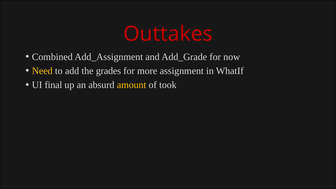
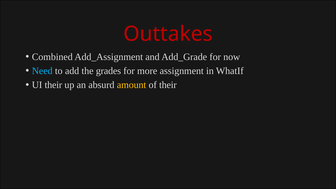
Need colour: yellow -> light blue
UI final: final -> their
of took: took -> their
